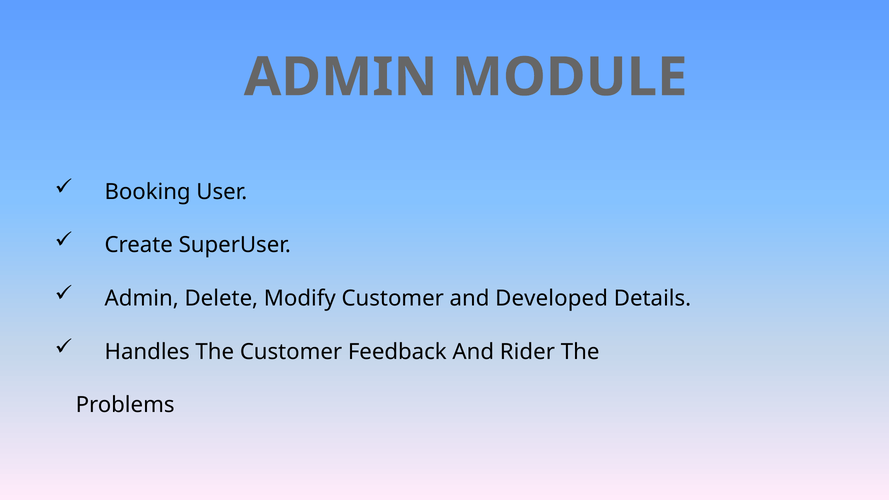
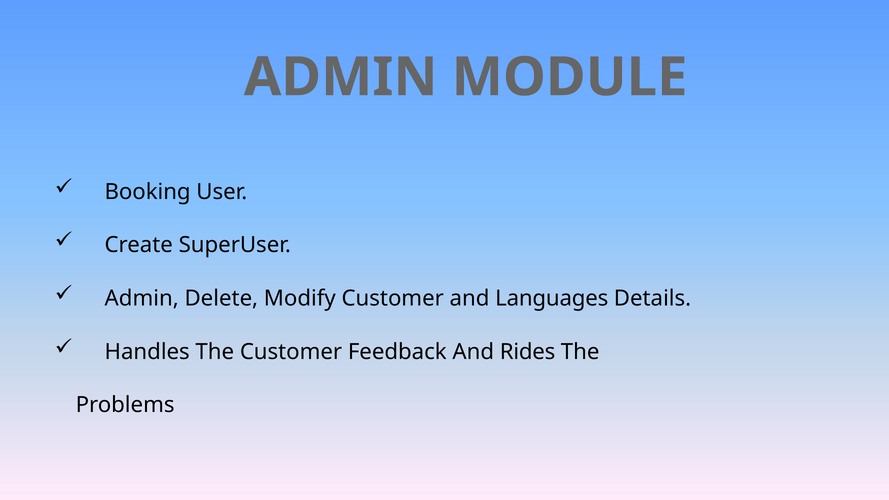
Developed: Developed -> Languages
Rider: Rider -> Rides
